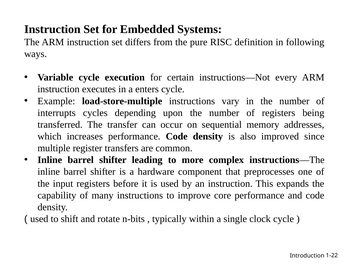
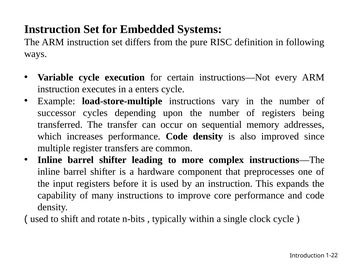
interrupts: interrupts -> successor
